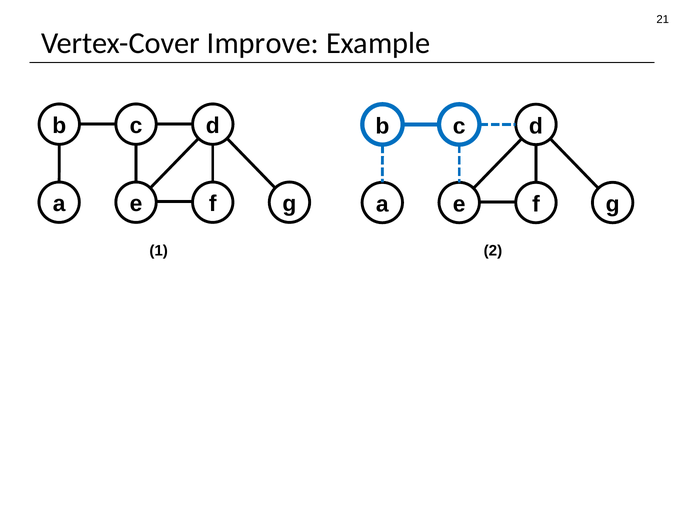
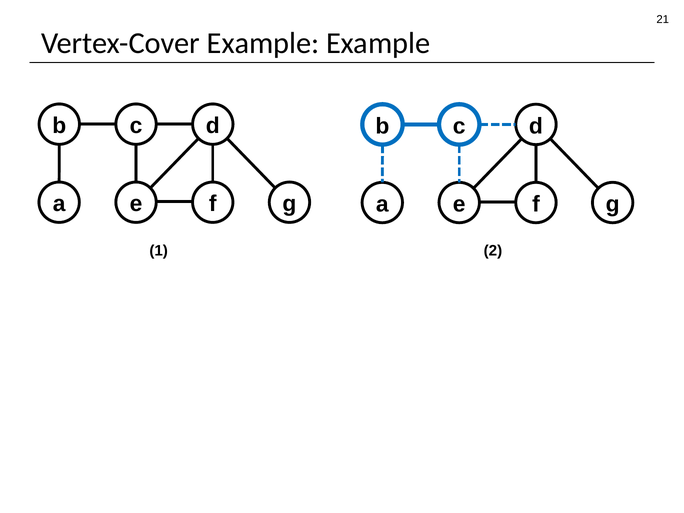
Vertex-Cover Improve: Improve -> Example
